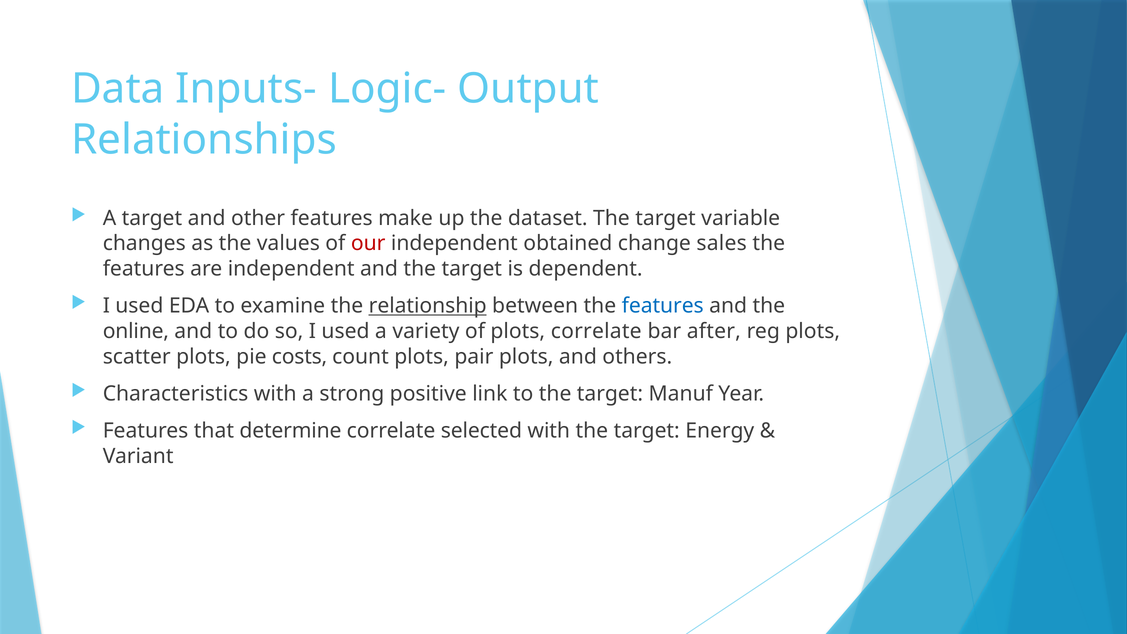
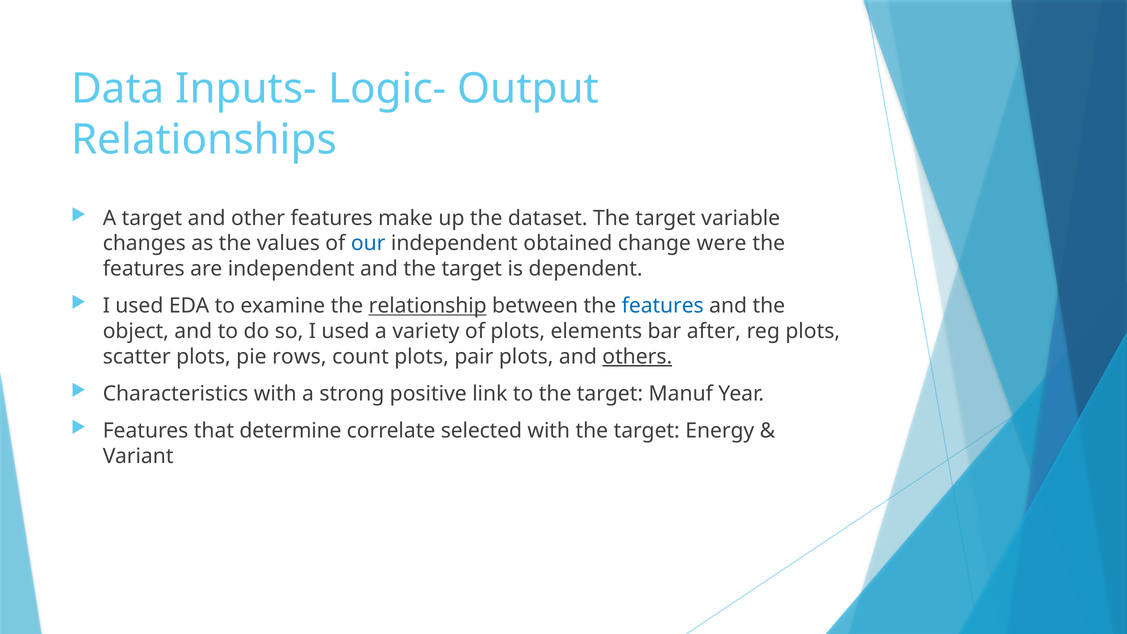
our colour: red -> blue
sales: sales -> were
online: online -> object
plots correlate: correlate -> elements
costs: costs -> rows
others underline: none -> present
